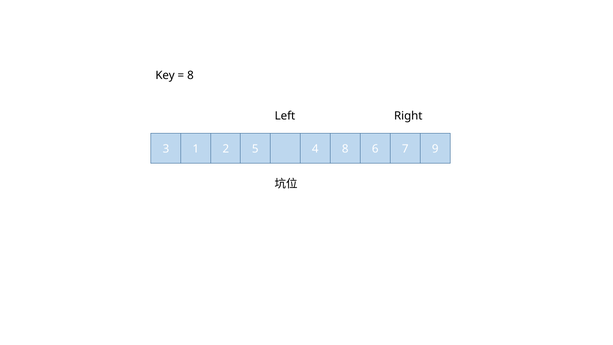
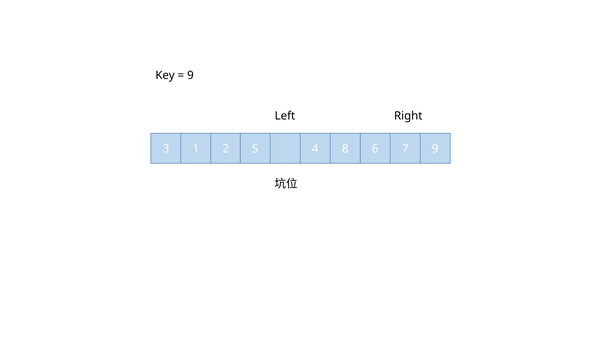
8 at (190, 75): 8 -> 9
